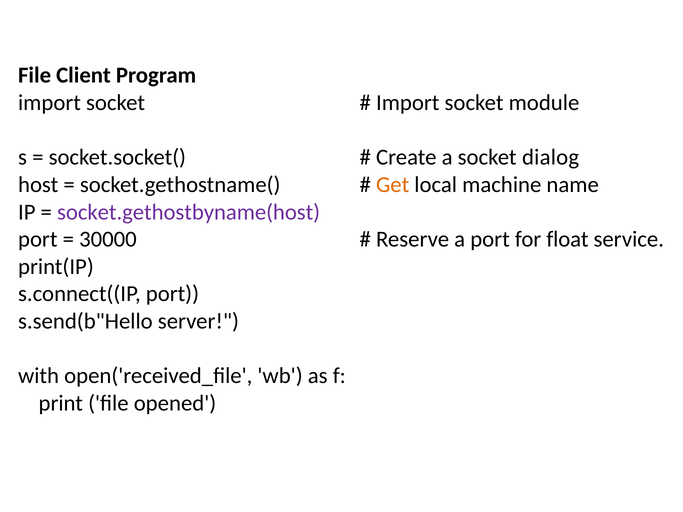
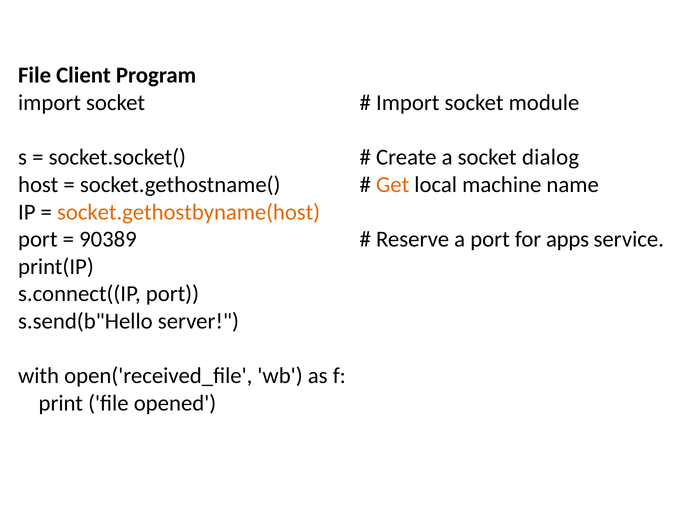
socket.gethostbyname(host colour: purple -> orange
30000: 30000 -> 90389
float: float -> apps
